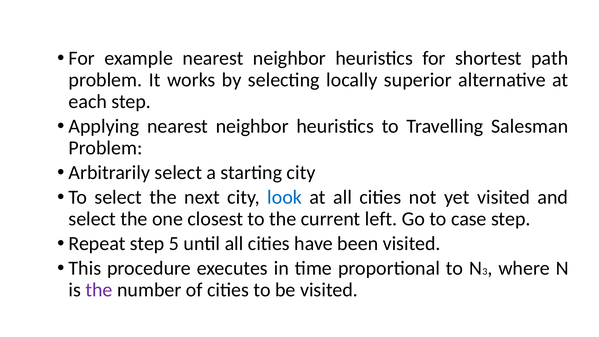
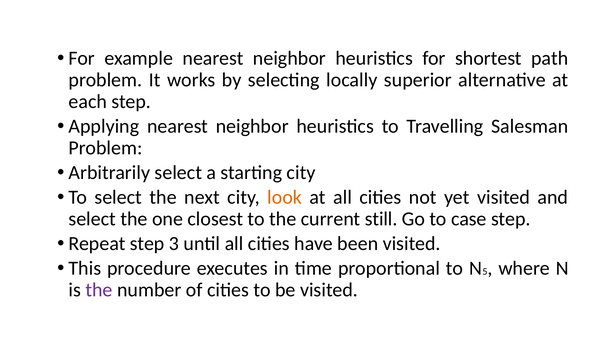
look colour: blue -> orange
left: left -> still
5: 5 -> 3
3: 3 -> 5
